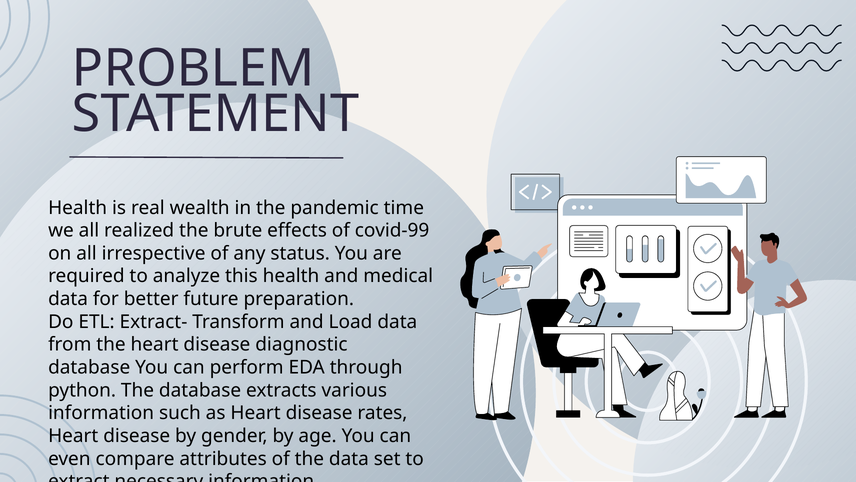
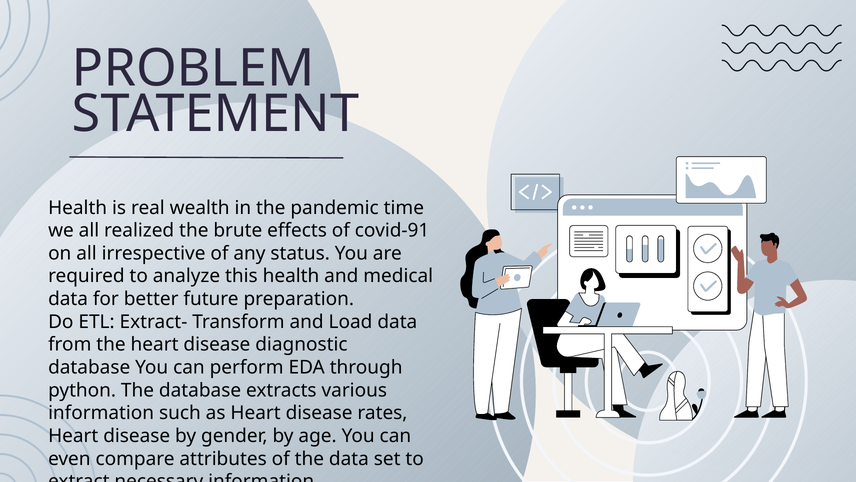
covid-99: covid-99 -> covid-91
